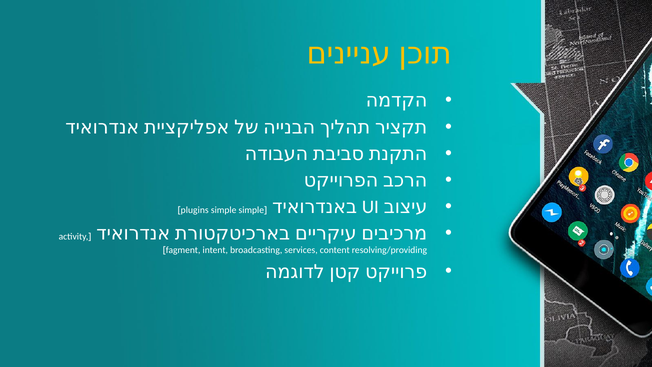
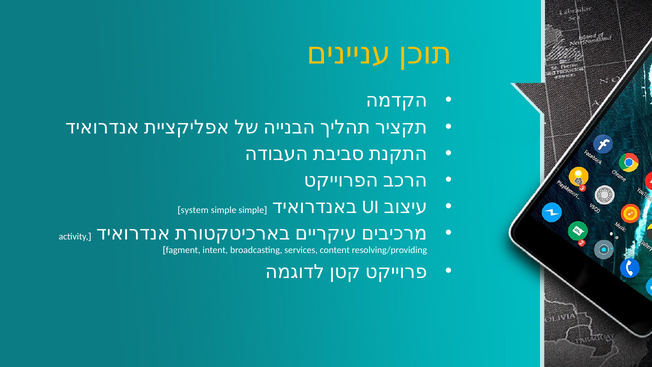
plugins: plugins -> system
